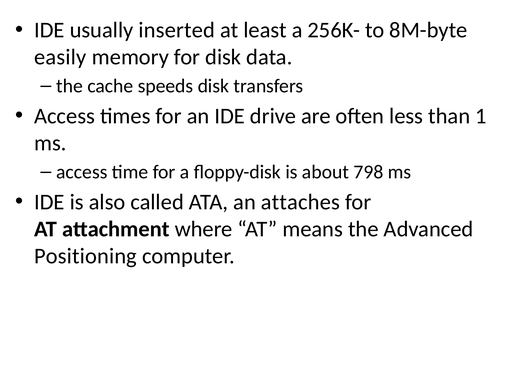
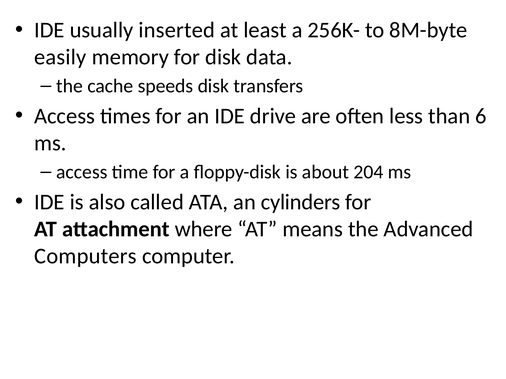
1: 1 -> 6
798: 798 -> 204
attaches: attaches -> cylinders
Positioning: Positioning -> Computers
